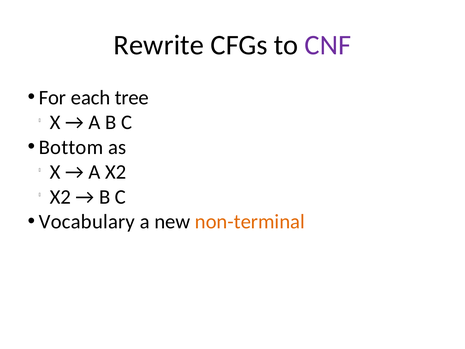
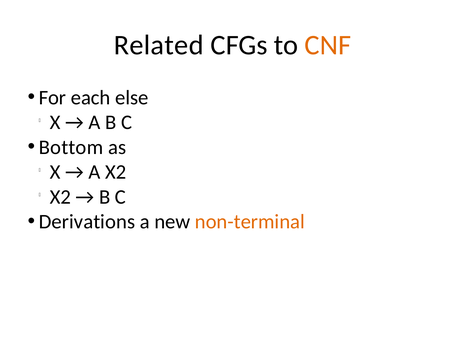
Rewrite: Rewrite -> Related
CNF colour: purple -> orange
tree: tree -> else
Vocabulary: Vocabulary -> Derivations
